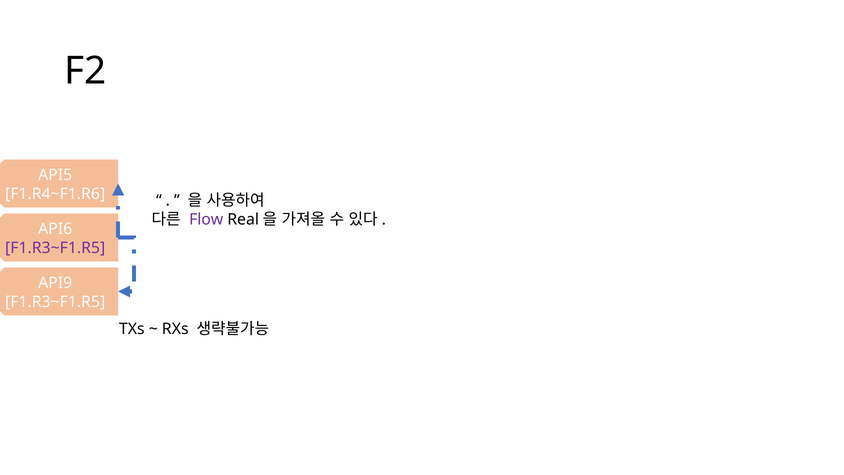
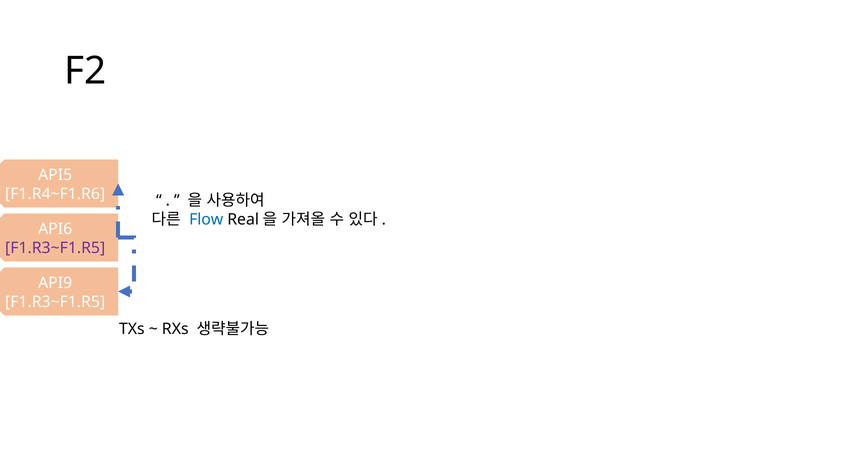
Flow colour: purple -> blue
